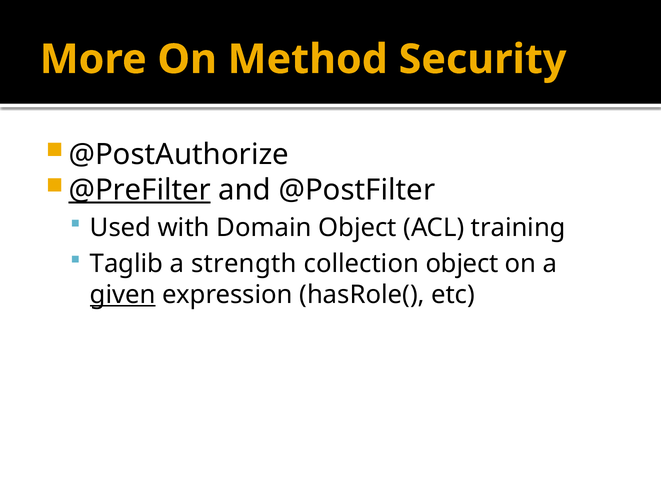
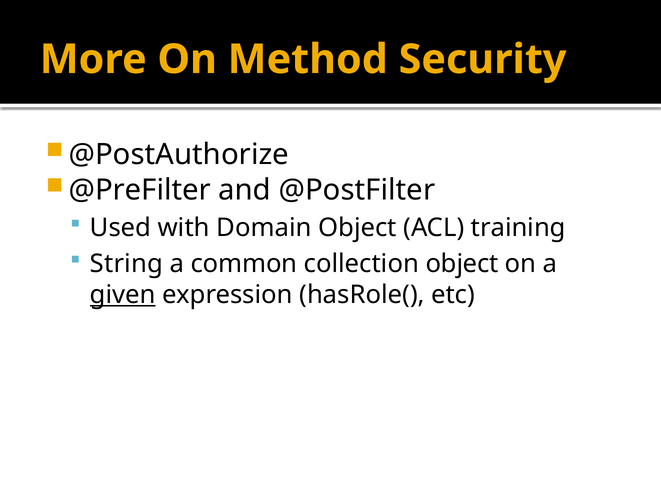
@PreFilter underline: present -> none
Taglib: Taglib -> String
strength: strength -> common
